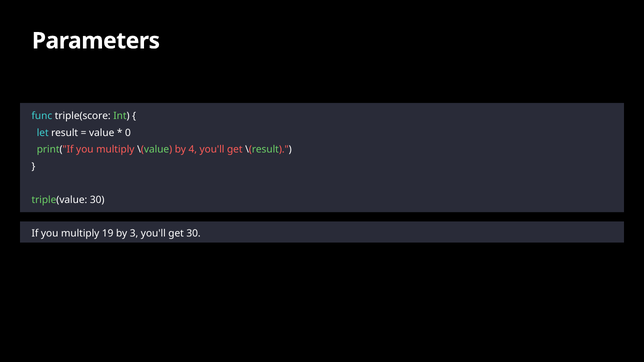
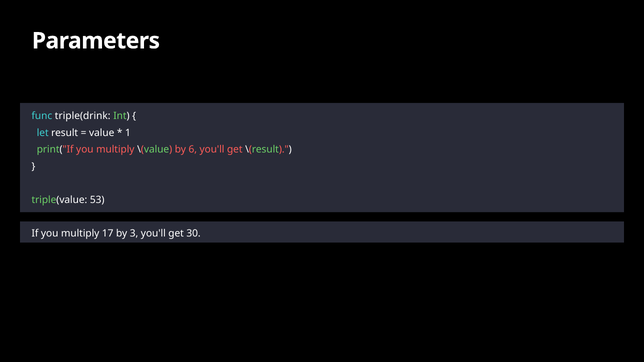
triple(score: triple(score -> triple(drink
0: 0 -> 1
4: 4 -> 6
triple(value 30: 30 -> 53
19: 19 -> 17
